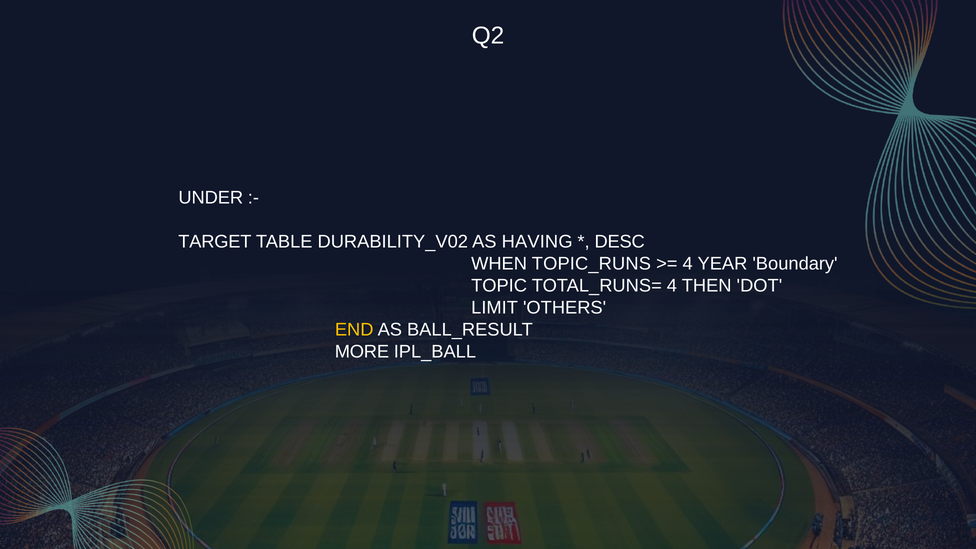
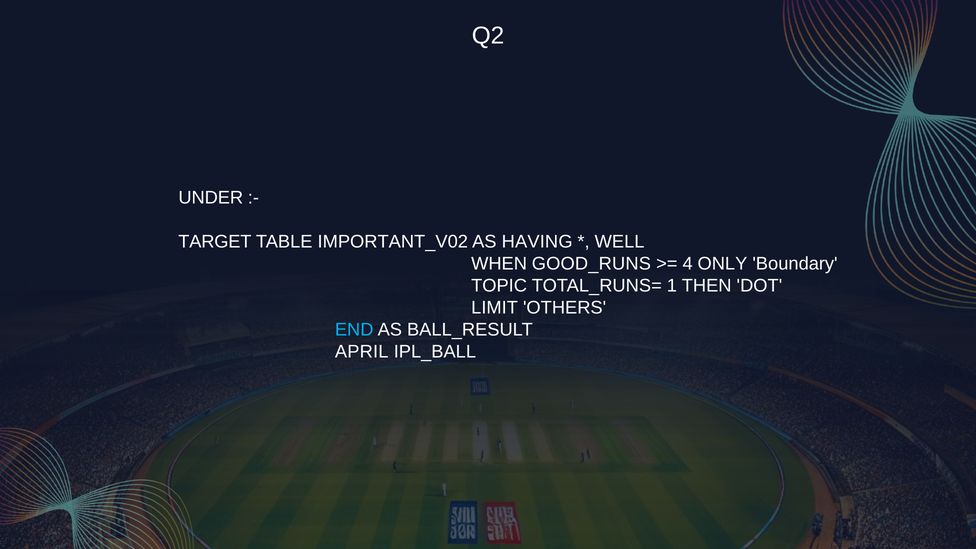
DURABILITY_V02: DURABILITY_V02 -> IMPORTANT_V02
DESC: DESC -> WELL
TOPIC_RUNS: TOPIC_RUNS -> GOOD_RUNS
YEAR: YEAR -> ONLY
TOTAL_RUNS= 4: 4 -> 1
END colour: yellow -> light blue
MORE: MORE -> APRIL
